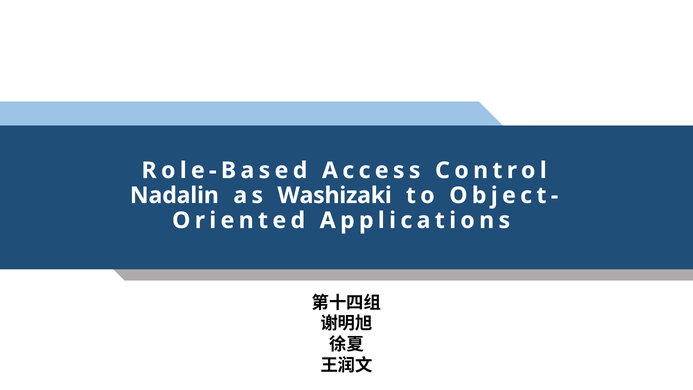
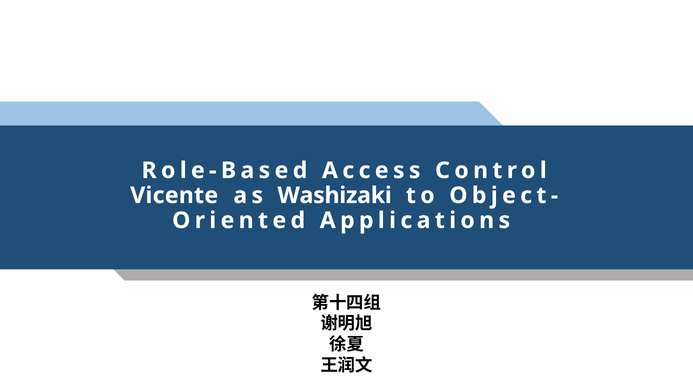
Nadalin: Nadalin -> Vicente
